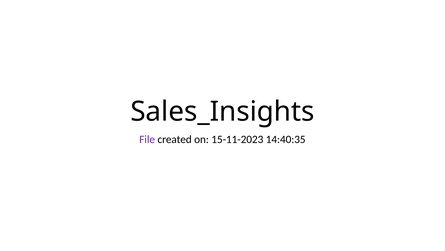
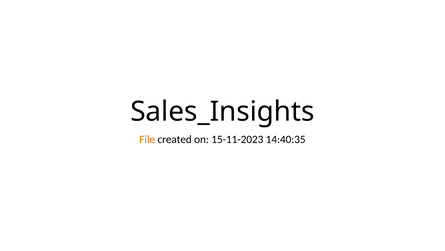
File colour: purple -> orange
